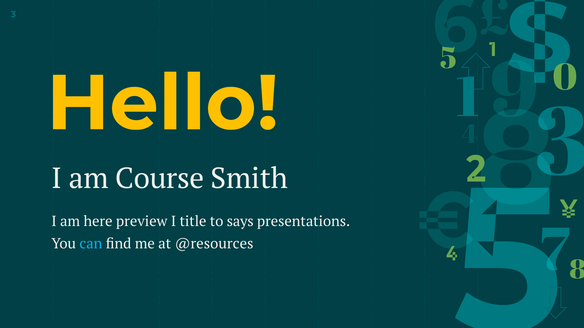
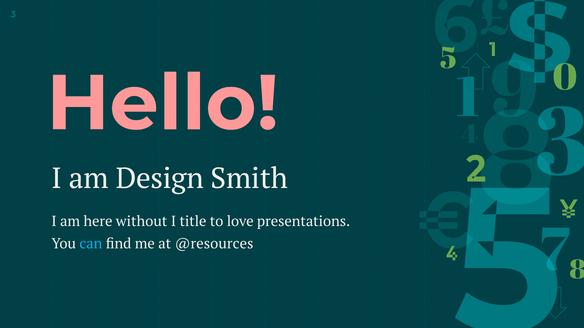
Hello colour: yellow -> pink
Course: Course -> Design
preview: preview -> without
says: says -> love
